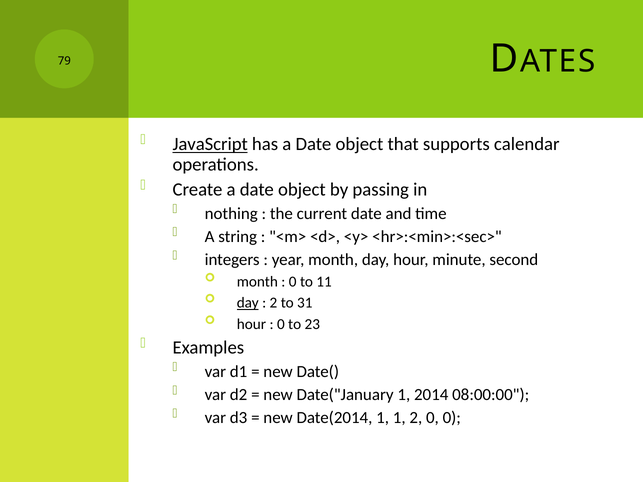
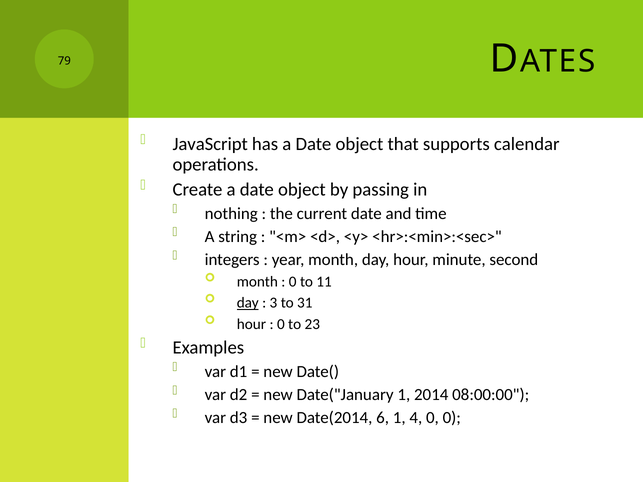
JavaScript underline: present -> none
2 at (273, 303): 2 -> 3
Date(2014 1: 1 -> 6
1 2: 2 -> 4
